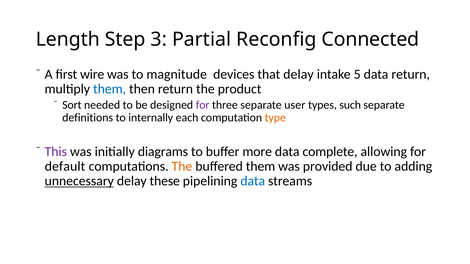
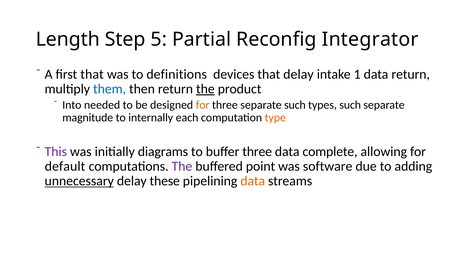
3: 3 -> 5
Connected: Connected -> Integrator
first wire: wire -> that
magnitude: magnitude -> definitions
5: 5 -> 1
the at (205, 89) underline: none -> present
Sort: Sort -> Into
for at (203, 105) colour: purple -> orange
separate user: user -> such
definitions: definitions -> magnitude
buffer more: more -> three
The at (182, 167) colour: orange -> purple
buffered them: them -> point
provided: provided -> software
data at (253, 181) colour: blue -> orange
